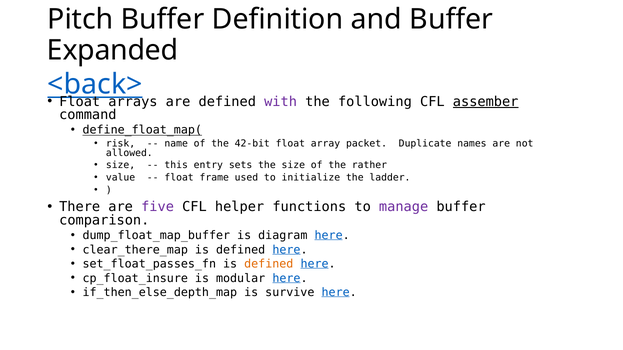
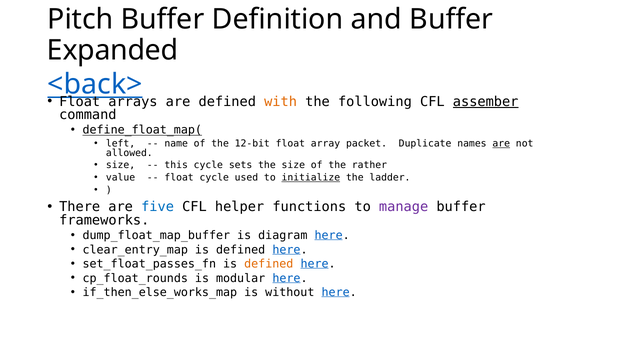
with colour: purple -> orange
risk: risk -> left
42-bit: 42-bit -> 12-bit
are at (501, 144) underline: none -> present
this entry: entry -> cycle
float frame: frame -> cycle
initialize underline: none -> present
five colour: purple -> blue
comparison: comparison -> frameworks
clear_there_map: clear_there_map -> clear_entry_map
cp_float_insure: cp_float_insure -> cp_float_rounds
if_then_else_depth_map: if_then_else_depth_map -> if_then_else_works_map
survive: survive -> without
